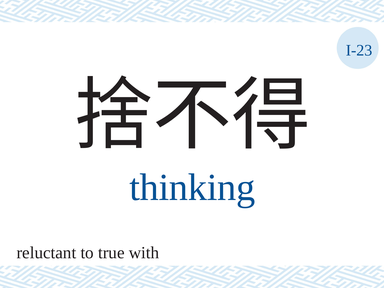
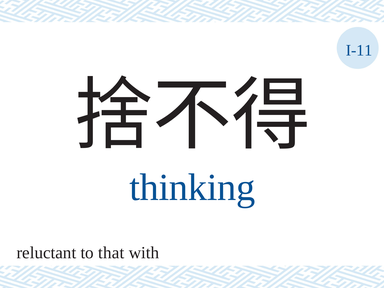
I-23: I-23 -> I-11
true: true -> that
